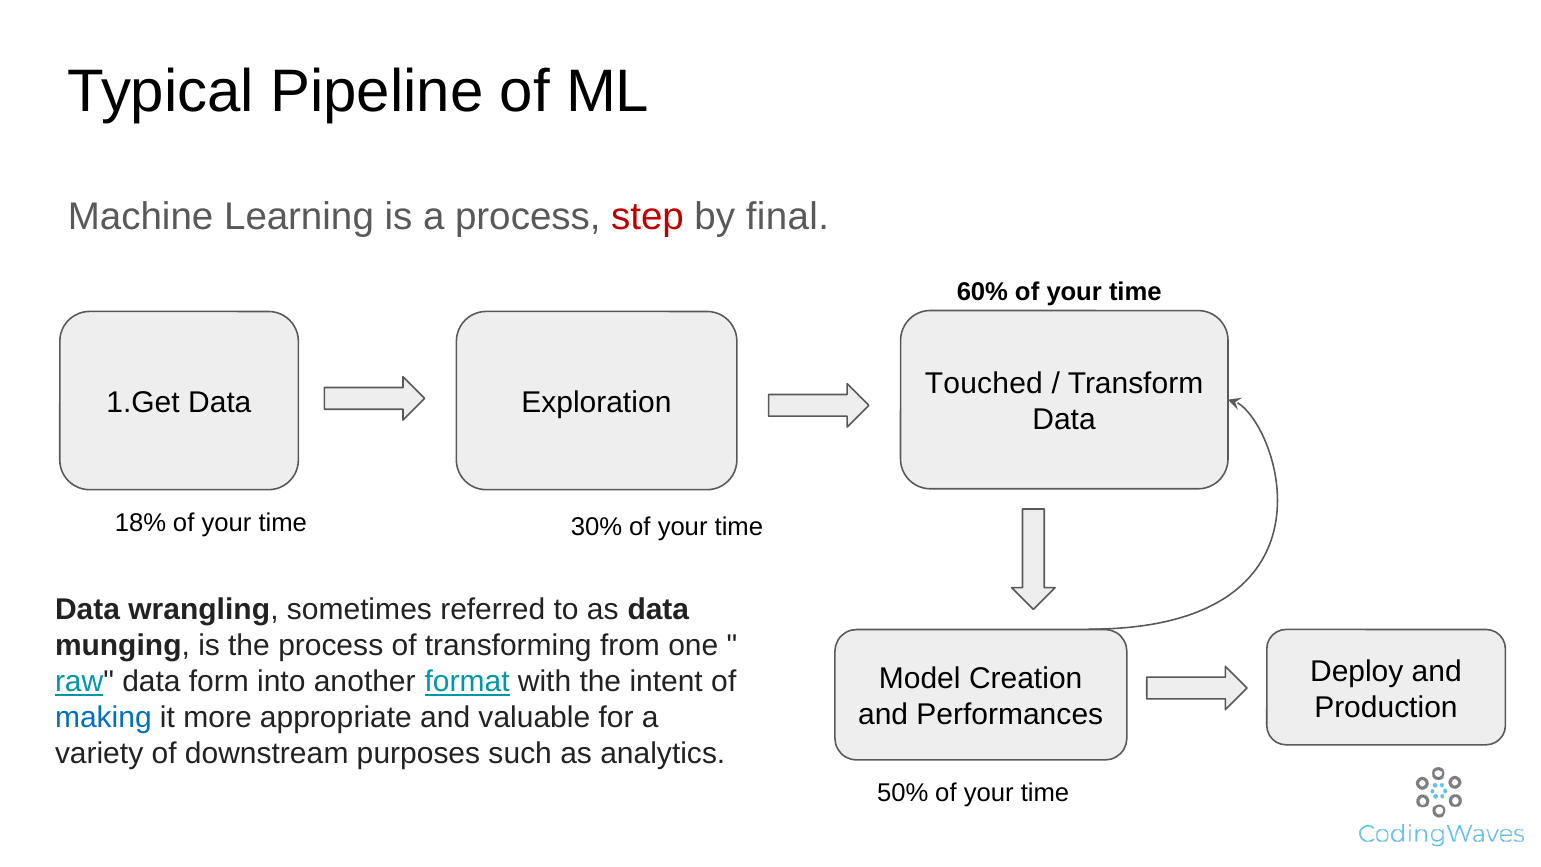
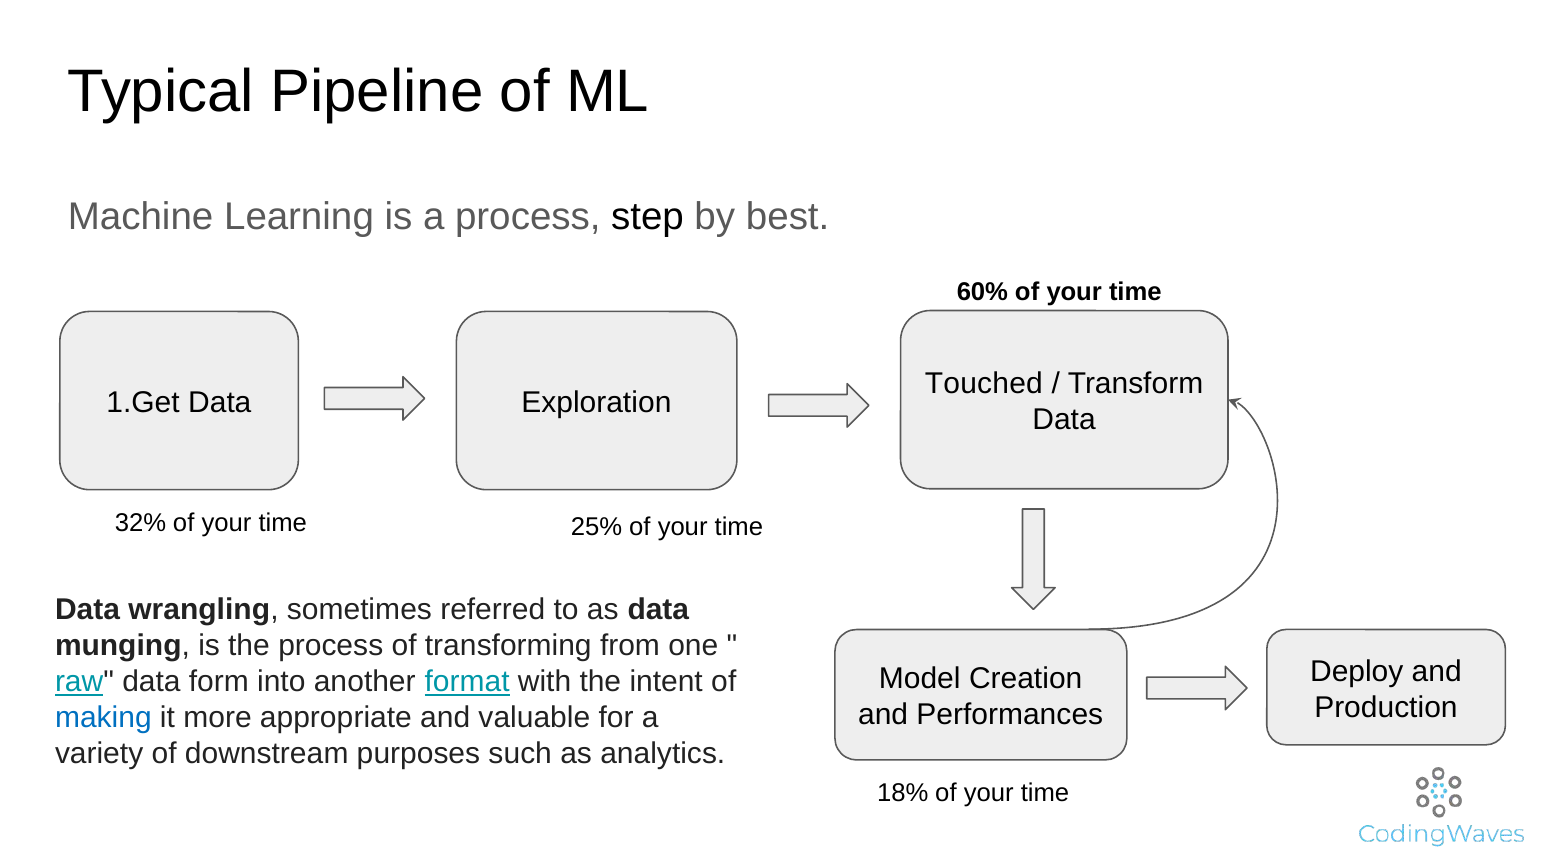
step colour: red -> black
final: final -> best
18%: 18% -> 32%
30%: 30% -> 25%
50%: 50% -> 18%
